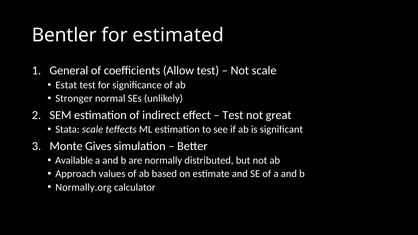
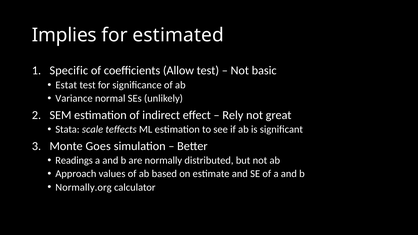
Bentler: Bentler -> Implies
General: General -> Specific
Not scale: scale -> basic
Stronger: Stronger -> Variance
Test at (233, 115): Test -> Rely
Gives: Gives -> Goes
Available: Available -> Readings
